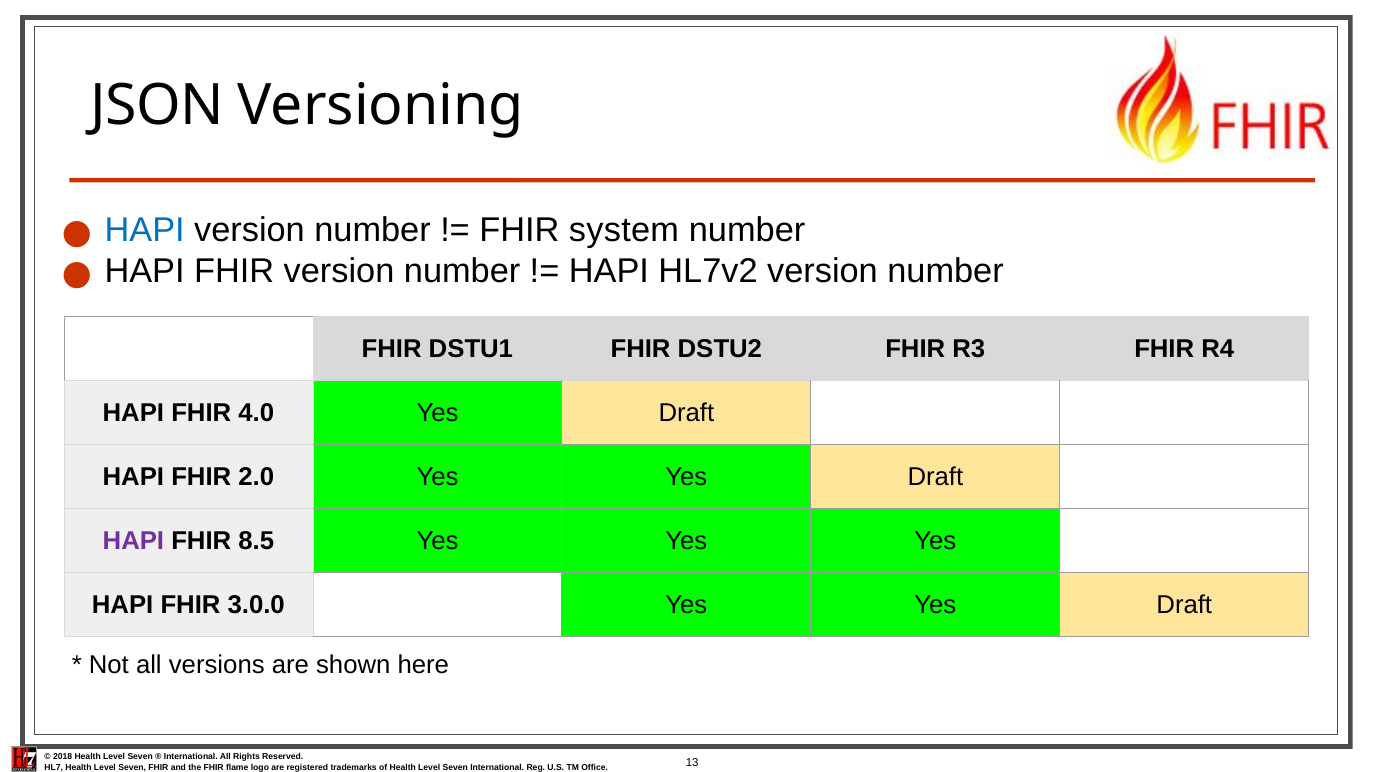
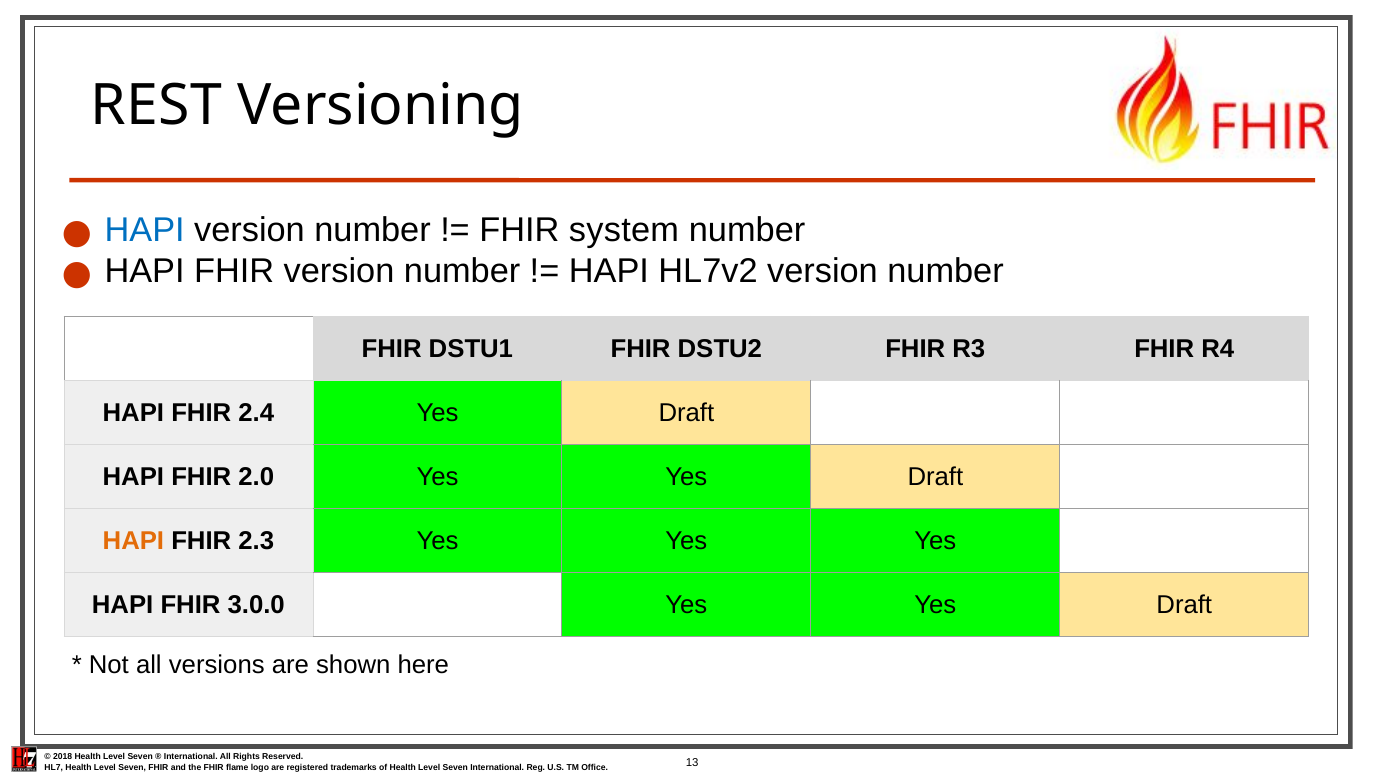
JSON: JSON -> REST
4.0: 4.0 -> 2.4
HAPI at (133, 541) colour: purple -> orange
8.5: 8.5 -> 2.3
